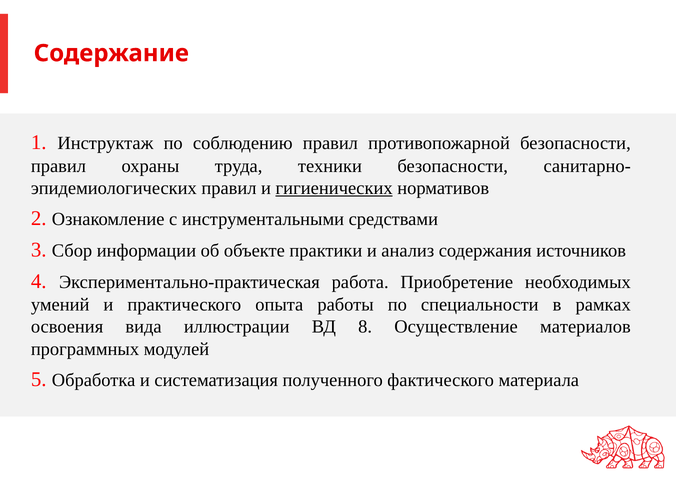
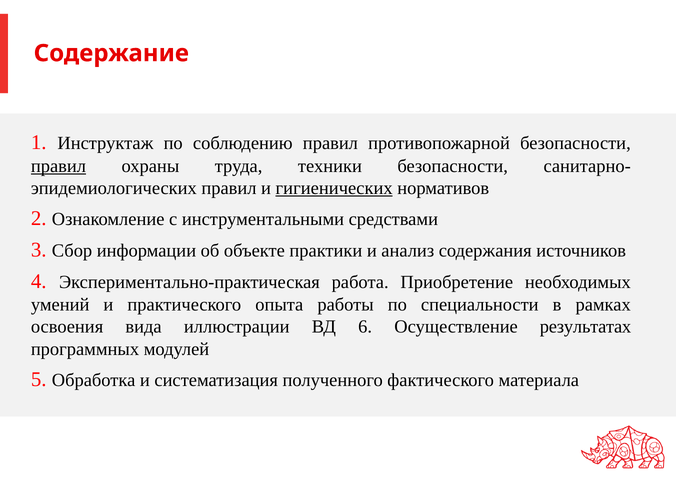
правил at (58, 166) underline: none -> present
8: 8 -> 6
материалов: материалов -> результатах
